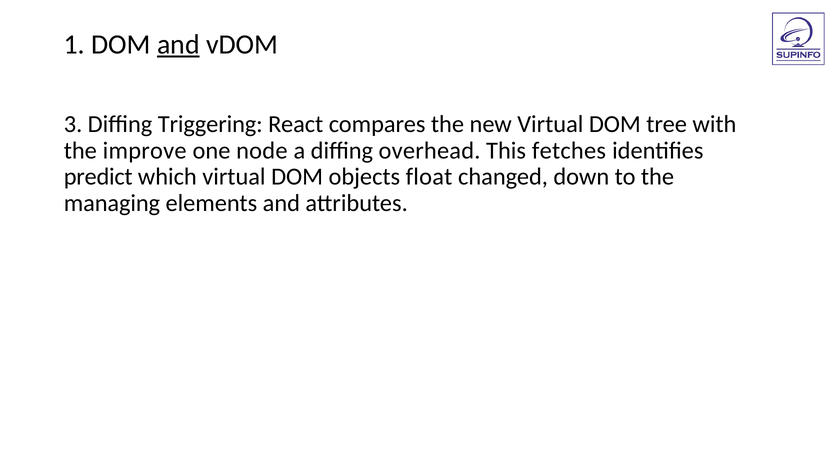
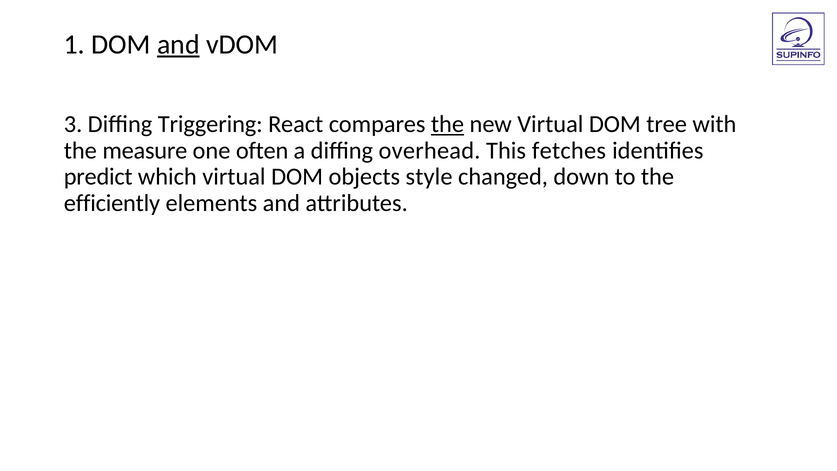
the at (448, 124) underline: none -> present
improve: improve -> measure
node: node -> often
float: float -> style
managing: managing -> efficiently
